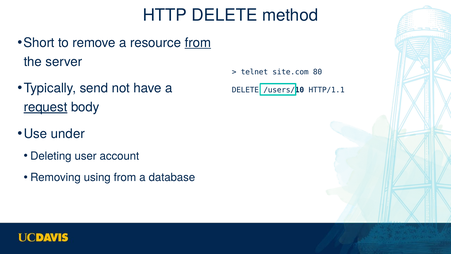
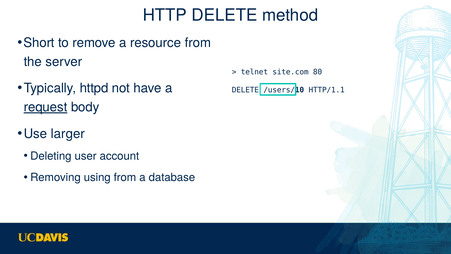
from at (198, 43) underline: present -> none
send: send -> httpd
under: under -> larger
